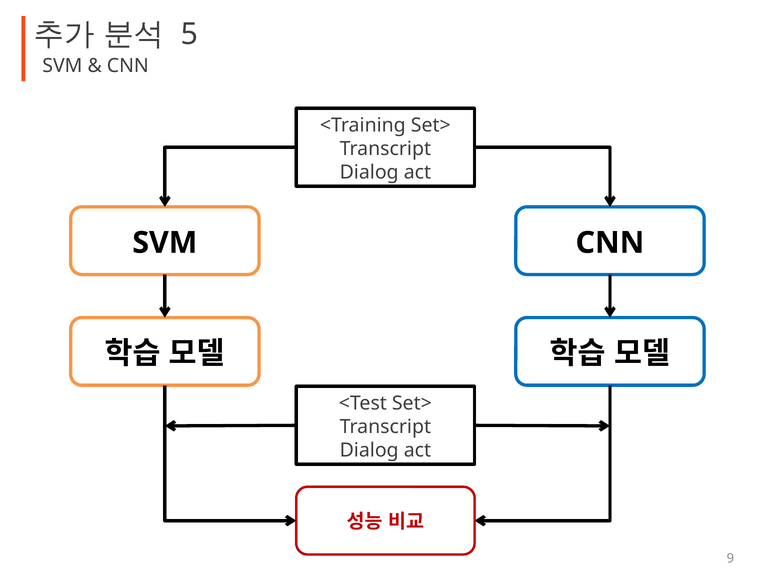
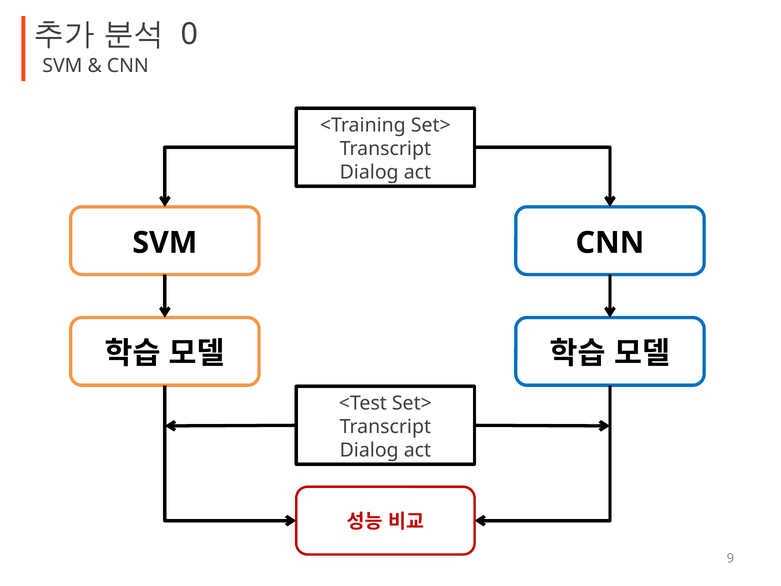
5: 5 -> 0
